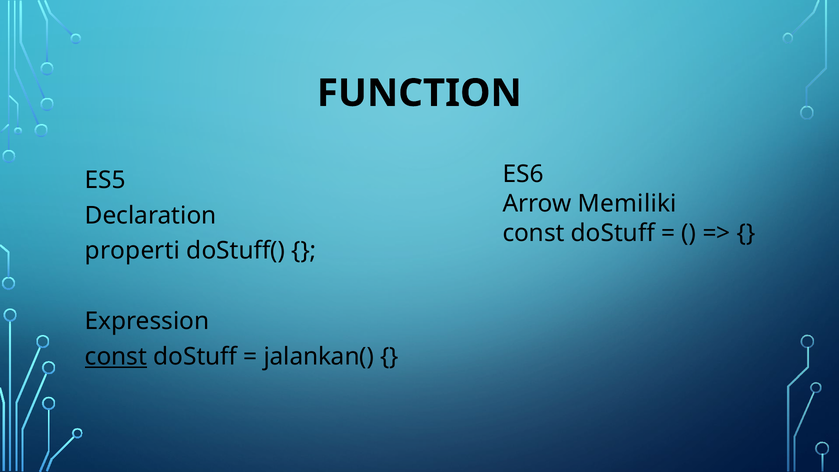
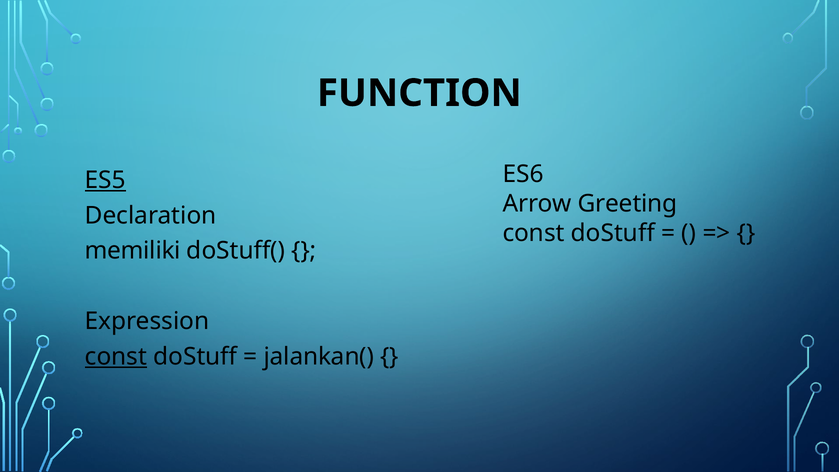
ES5 underline: none -> present
Memiliki: Memiliki -> Greeting
properti: properti -> memiliki
